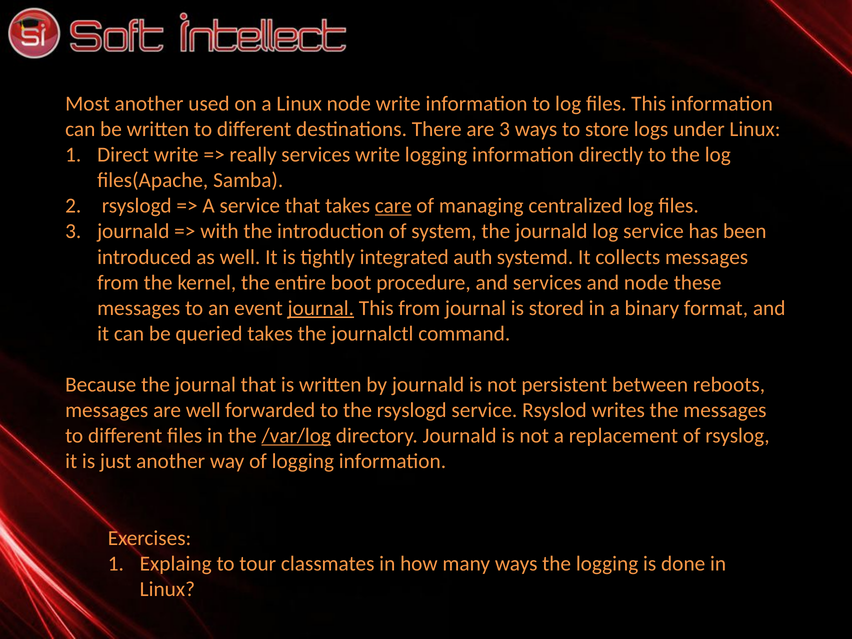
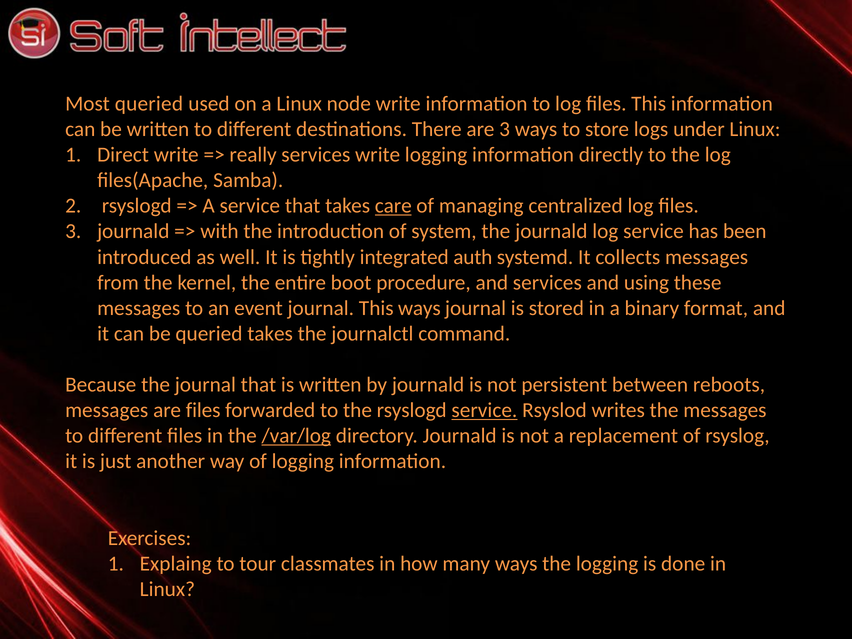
Most another: another -> queried
and node: node -> using
journal at (321, 308) underline: present -> none
This from: from -> ways
are well: well -> files
service at (484, 410) underline: none -> present
